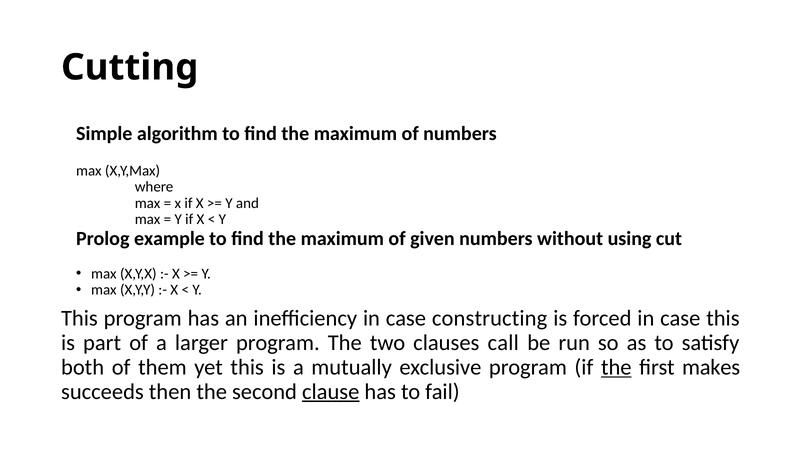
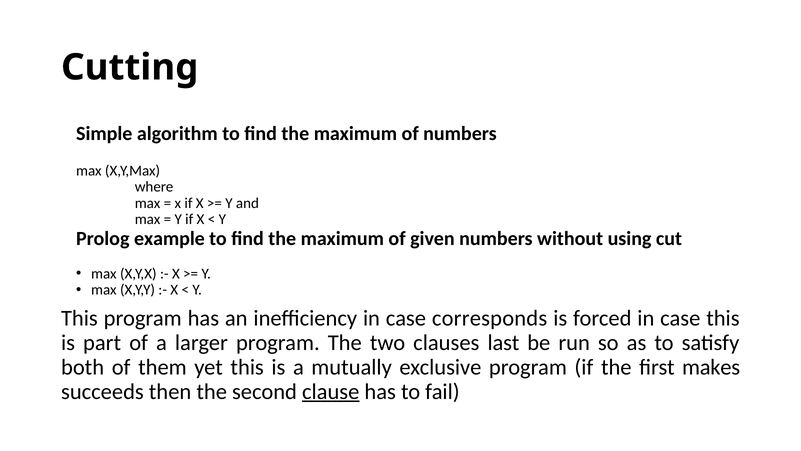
constructing: constructing -> corresponds
call: call -> last
the at (616, 367) underline: present -> none
